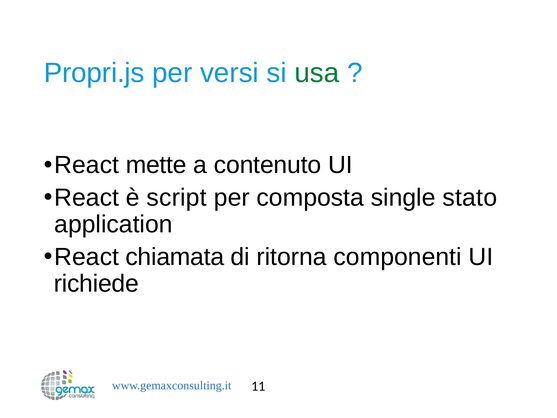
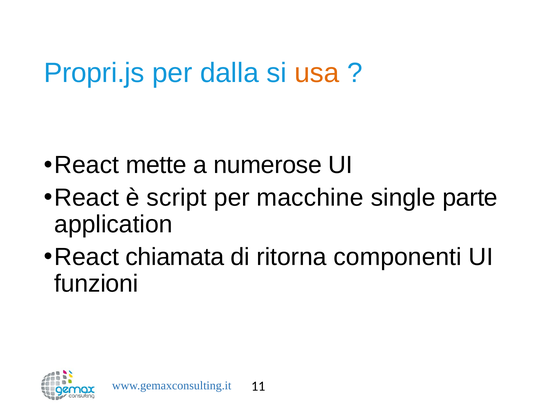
versi: versi -> dalla
usa colour: green -> orange
contenuto: contenuto -> numerose
composta: composta -> macchine
stato: stato -> parte
richiede: richiede -> funzioni
